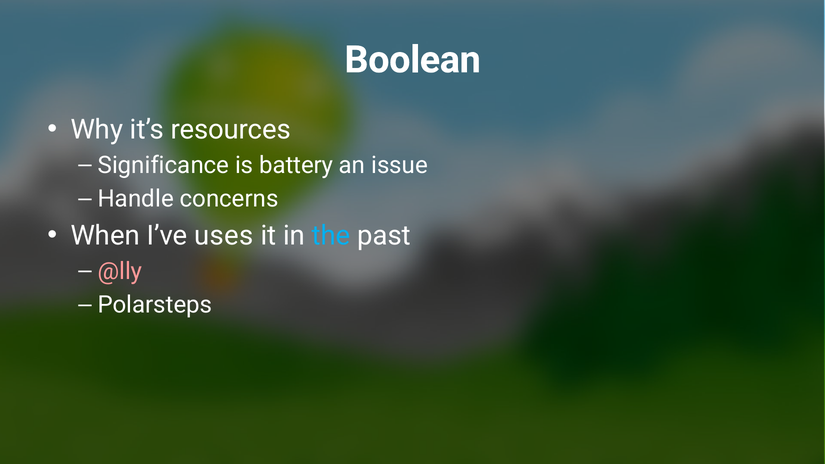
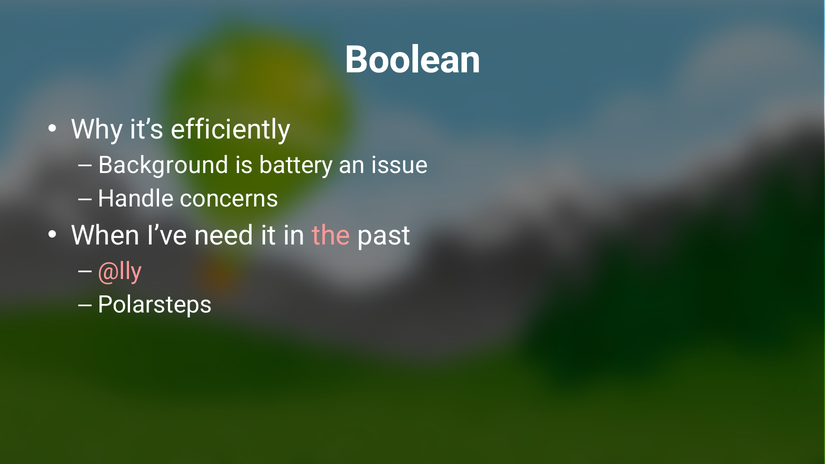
resources: resources -> efficiently
Significance: Significance -> Background
uses: uses -> need
the colour: light blue -> pink
